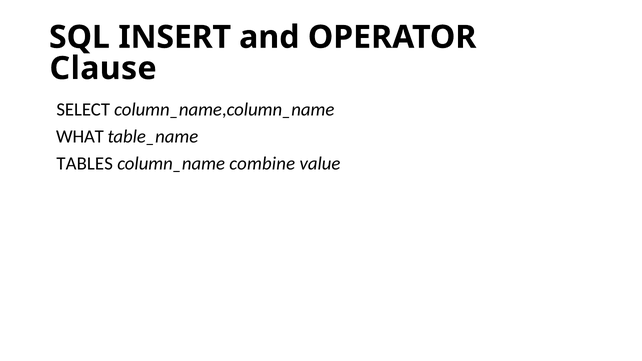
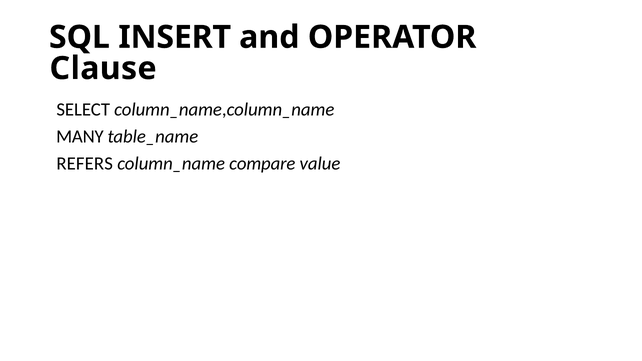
WHAT: WHAT -> MANY
TABLES: TABLES -> REFERS
combine: combine -> compare
